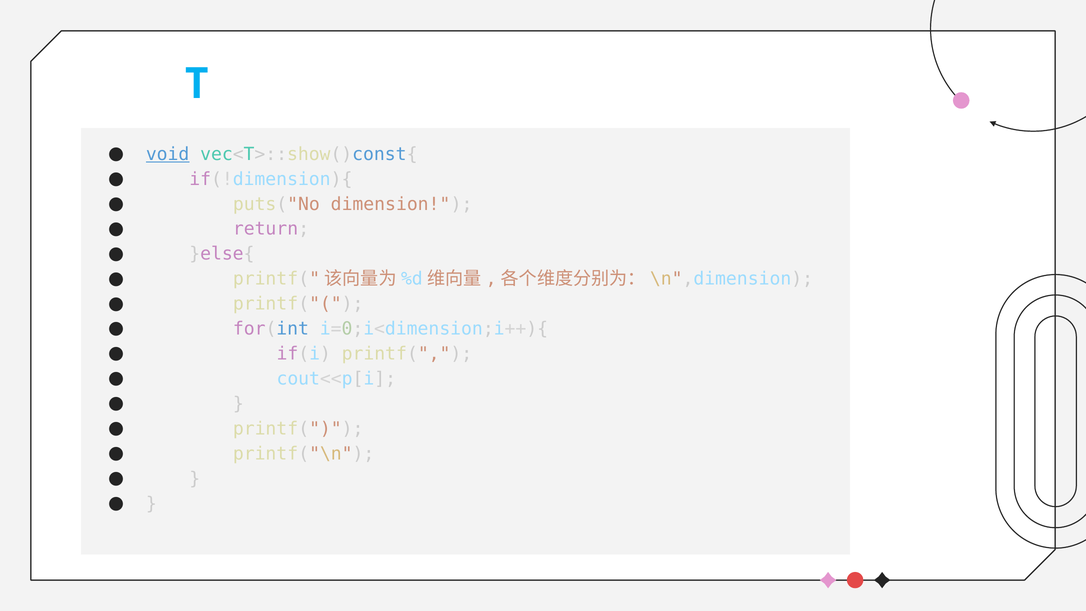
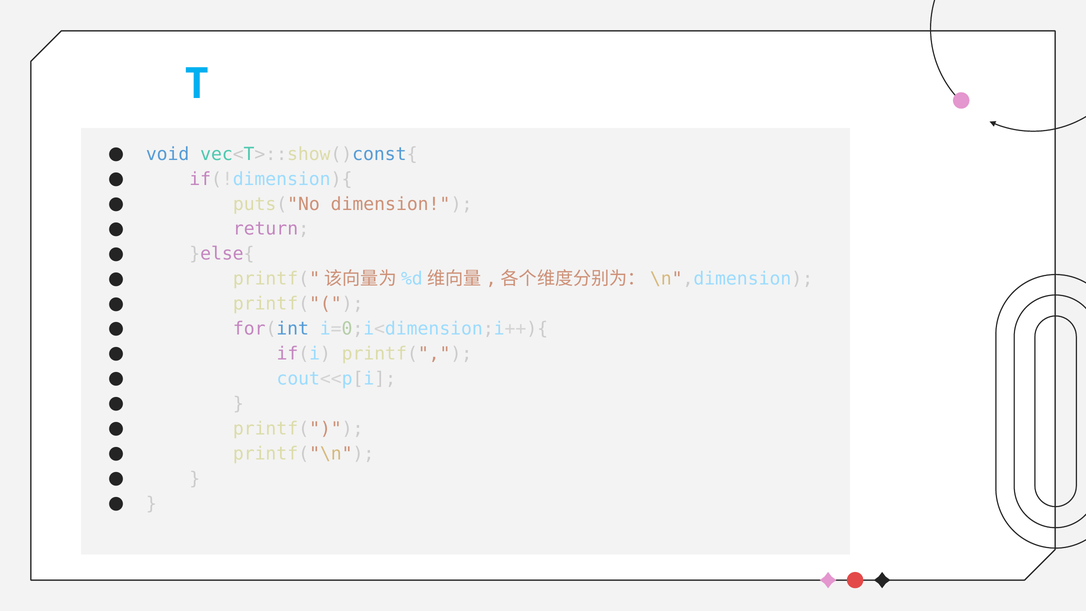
void underline: present -> none
